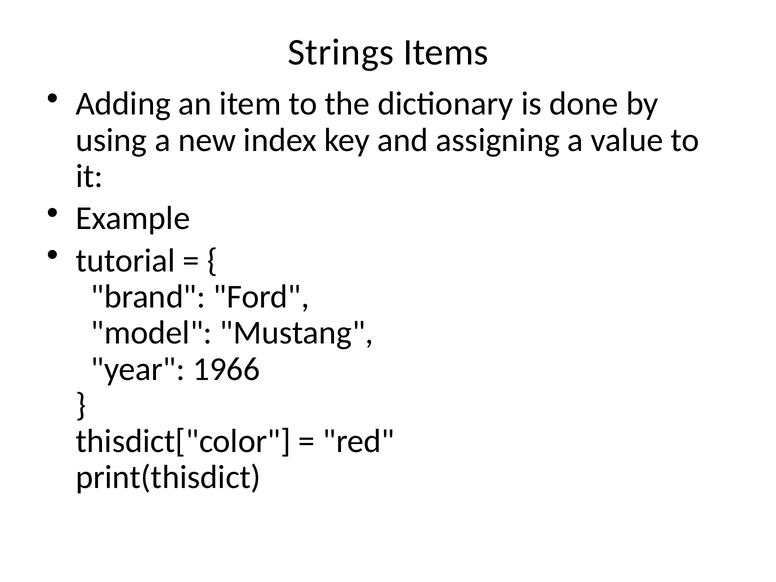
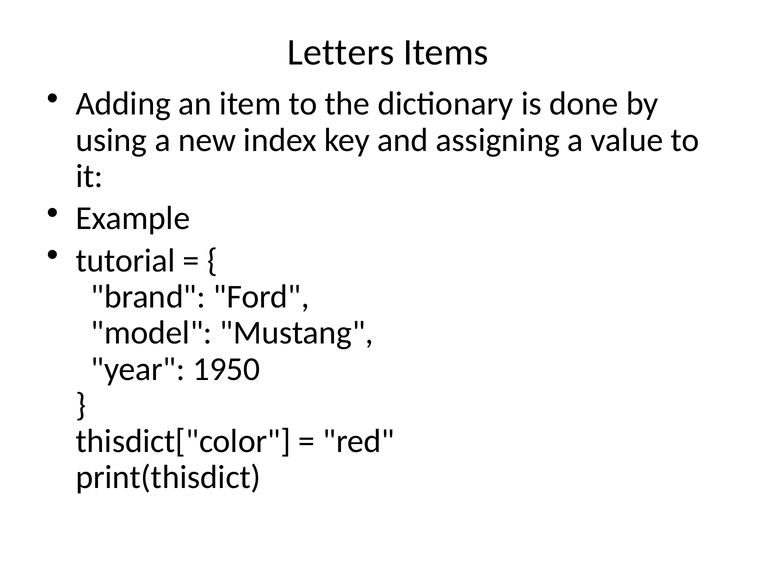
Strings: Strings -> Letters
1966: 1966 -> 1950
